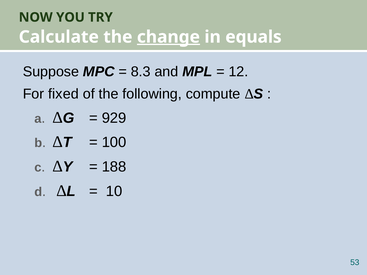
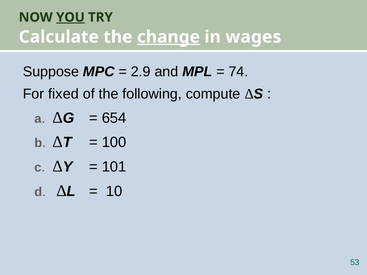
YOU underline: none -> present
equals: equals -> wages
8.3: 8.3 -> 2.9
12: 12 -> 74
929: 929 -> 654
188: 188 -> 101
